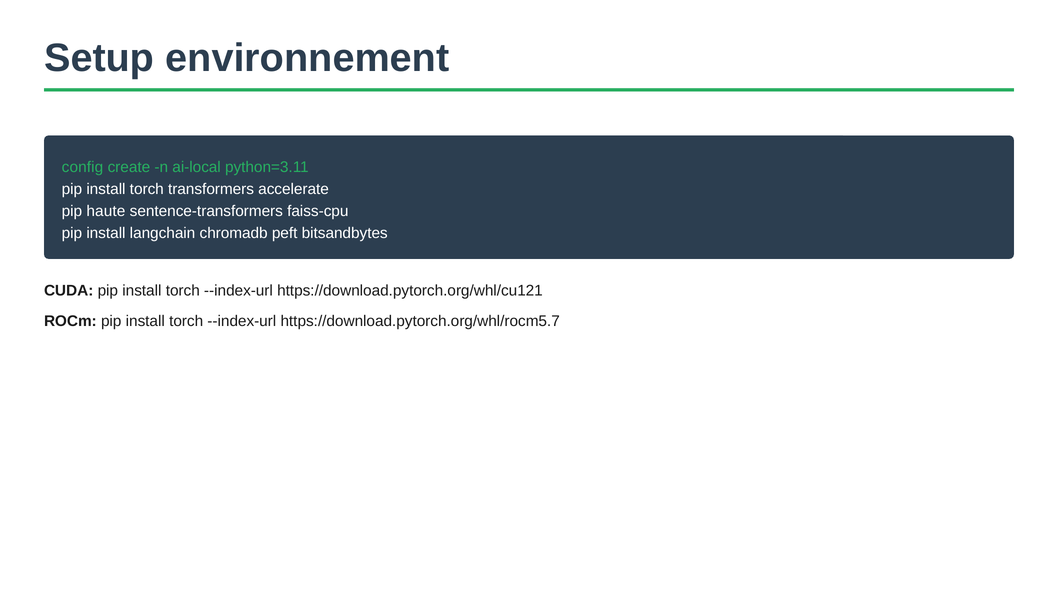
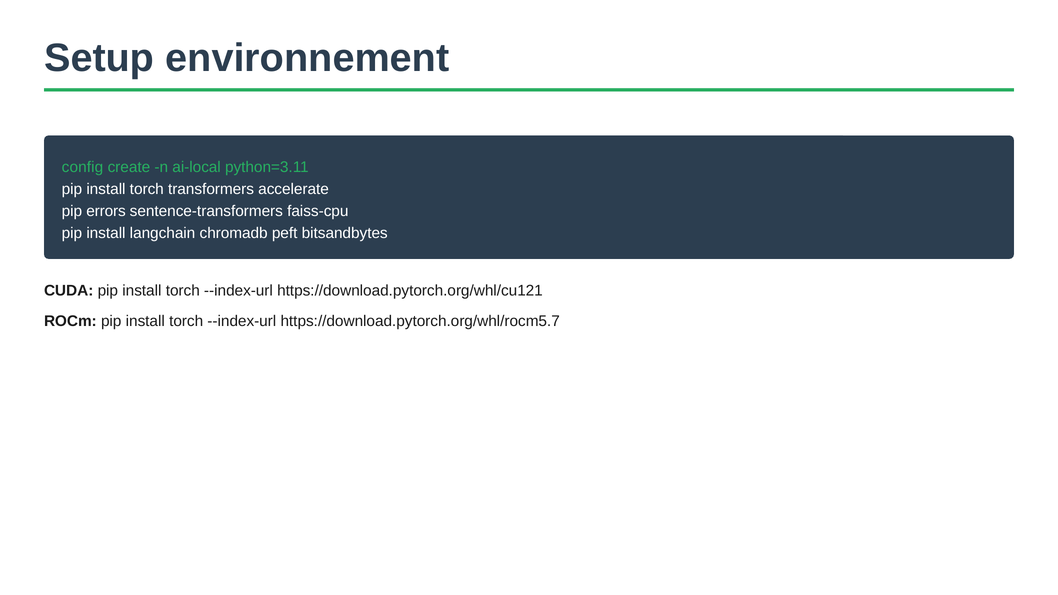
haute: haute -> errors
